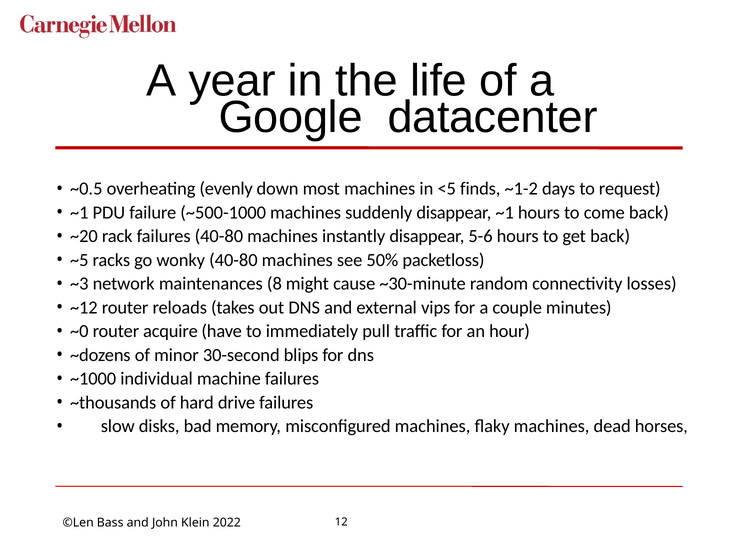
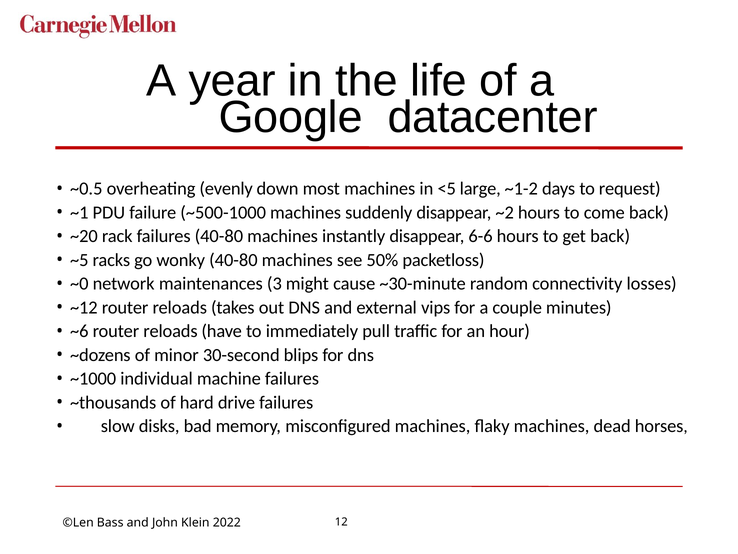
finds: finds -> large
disappear ~1: ~1 -> ~2
5-6: 5-6 -> 6-6
~3: ~3 -> ~0
8: 8 -> 3
~0: ~0 -> ~6
acquire at (170, 331): acquire -> reloads
